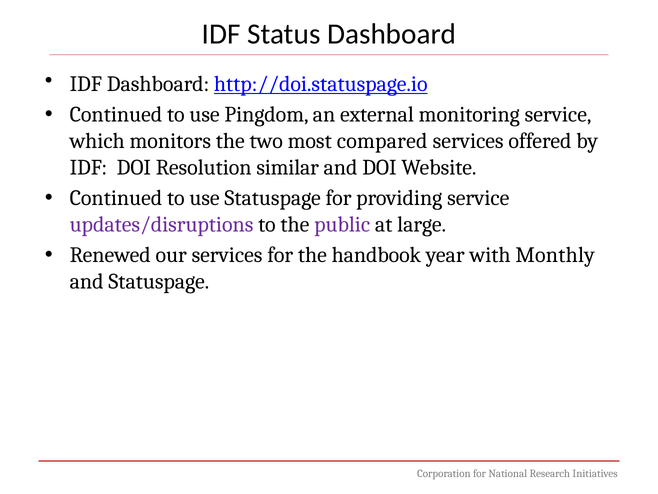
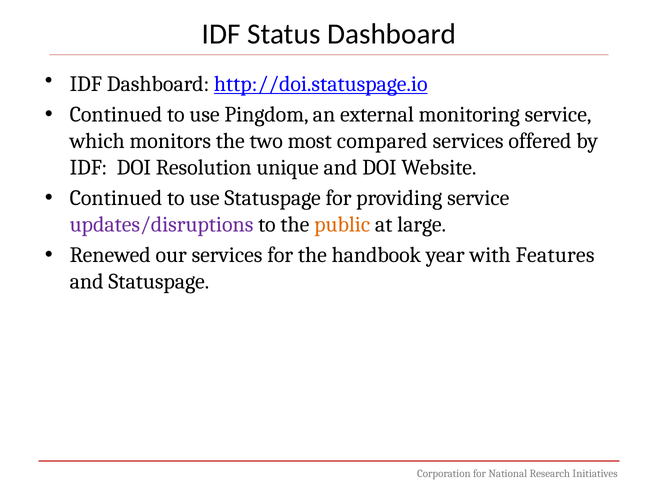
similar: similar -> unique
public colour: purple -> orange
Monthly: Monthly -> Features
